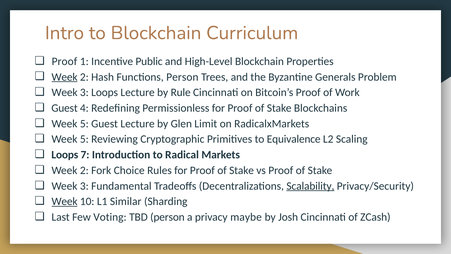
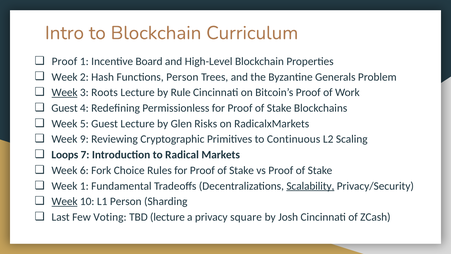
Public: Public -> Board
Week at (65, 77) underline: present -> none
Week at (65, 92) underline: none -> present
3 Loops: Loops -> Roots
Limit: Limit -> Risks
5 at (84, 139): 5 -> 9
Equivalence: Equivalence -> Continuous
2 at (84, 170): 2 -> 6
3 at (84, 186): 3 -> 1
L1 Similar: Similar -> Person
TBD person: person -> lecture
maybe: maybe -> square
